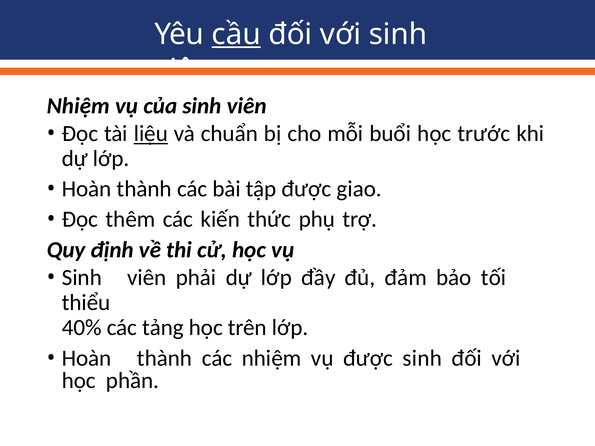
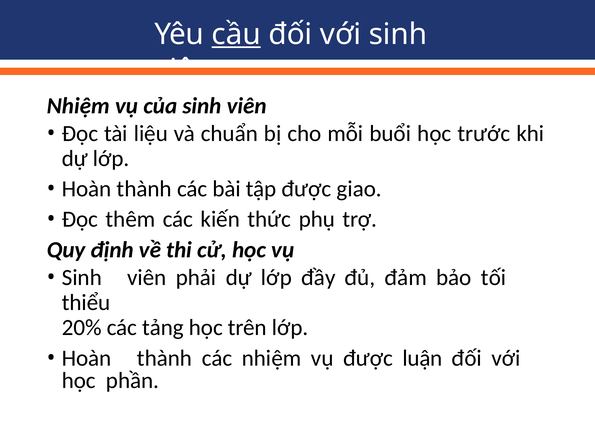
liệu underline: present -> none
40%: 40% -> 20%
được sinh: sinh -> luận
